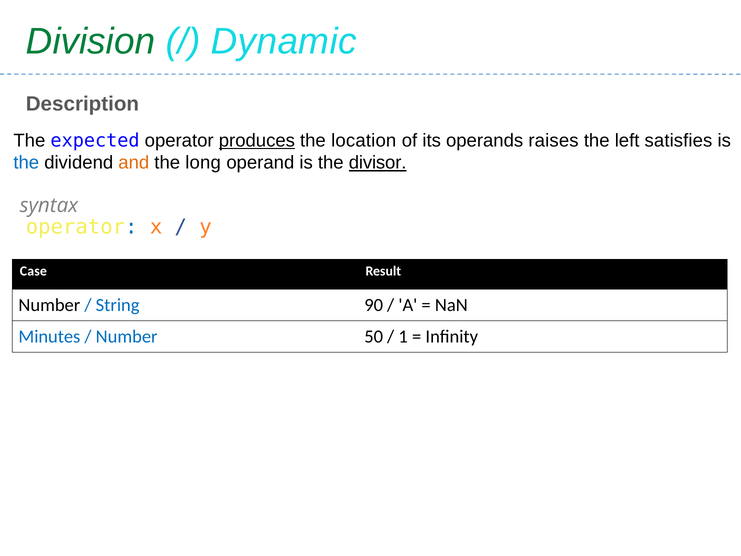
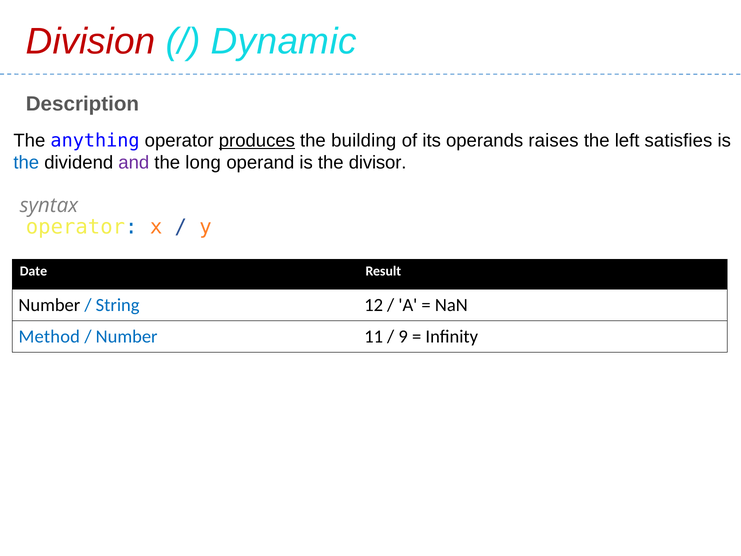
Division colour: green -> red
expected: expected -> anything
location: location -> building
and colour: orange -> purple
divisor underline: present -> none
Case: Case -> Date
90: 90 -> 12
Minutes: Minutes -> Method
50: 50 -> 11
1: 1 -> 9
